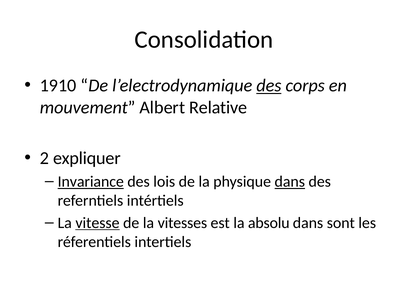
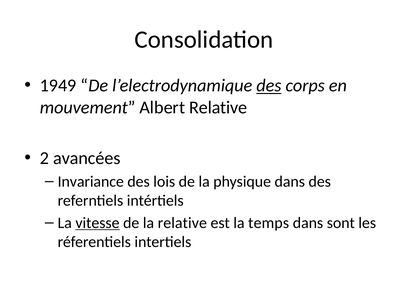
1910: 1910 -> 1949
expliquer: expliquer -> avancées
Invariance underline: present -> none
dans at (290, 182) underline: present -> none
la vitesses: vitesses -> relative
absolu: absolu -> temps
